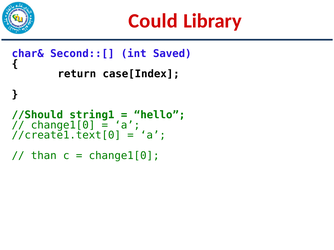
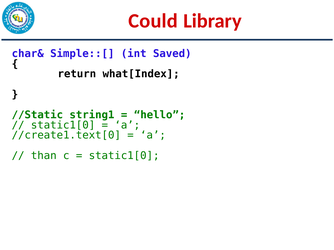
Second::[: Second::[ -> Simple::[
case[Index: case[Index -> what[Index
//Should: //Should -> //Static
change1[0 at (63, 125): change1[0 -> static1[0
change1[0 at (124, 156): change1[0 -> static1[0
